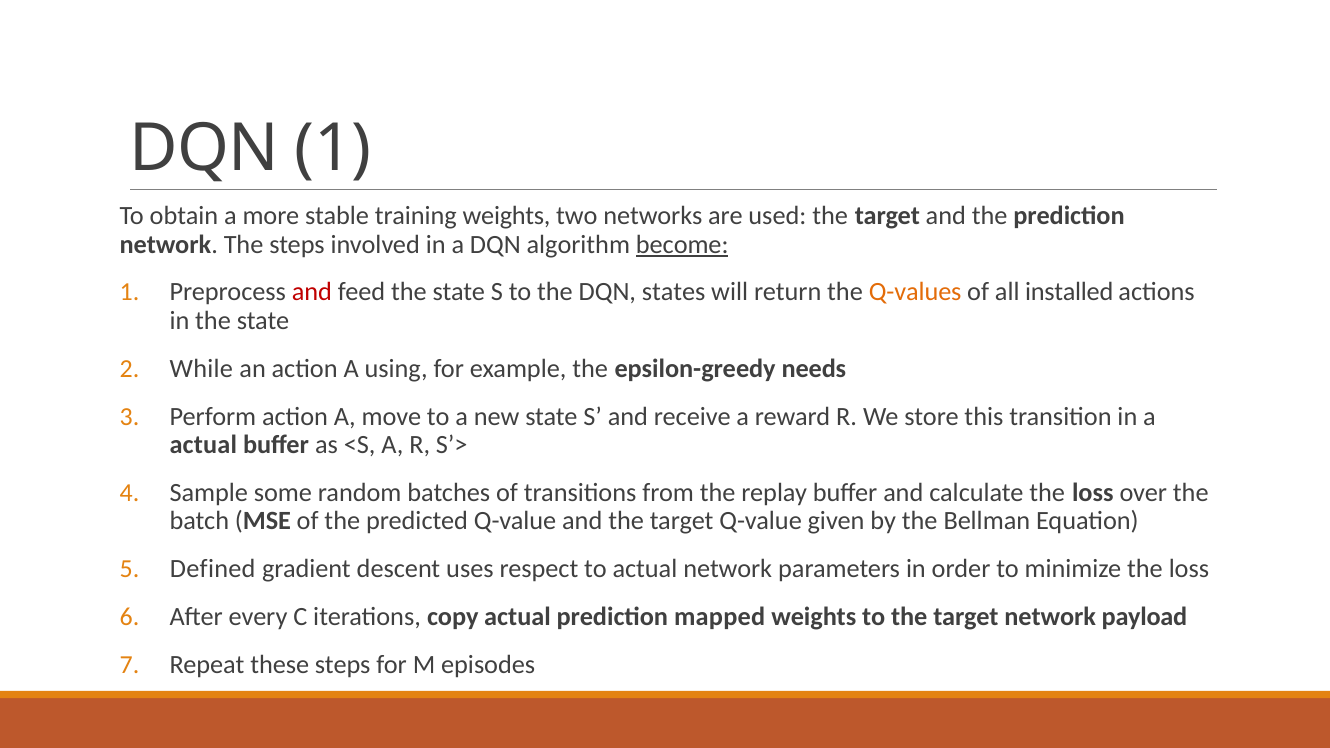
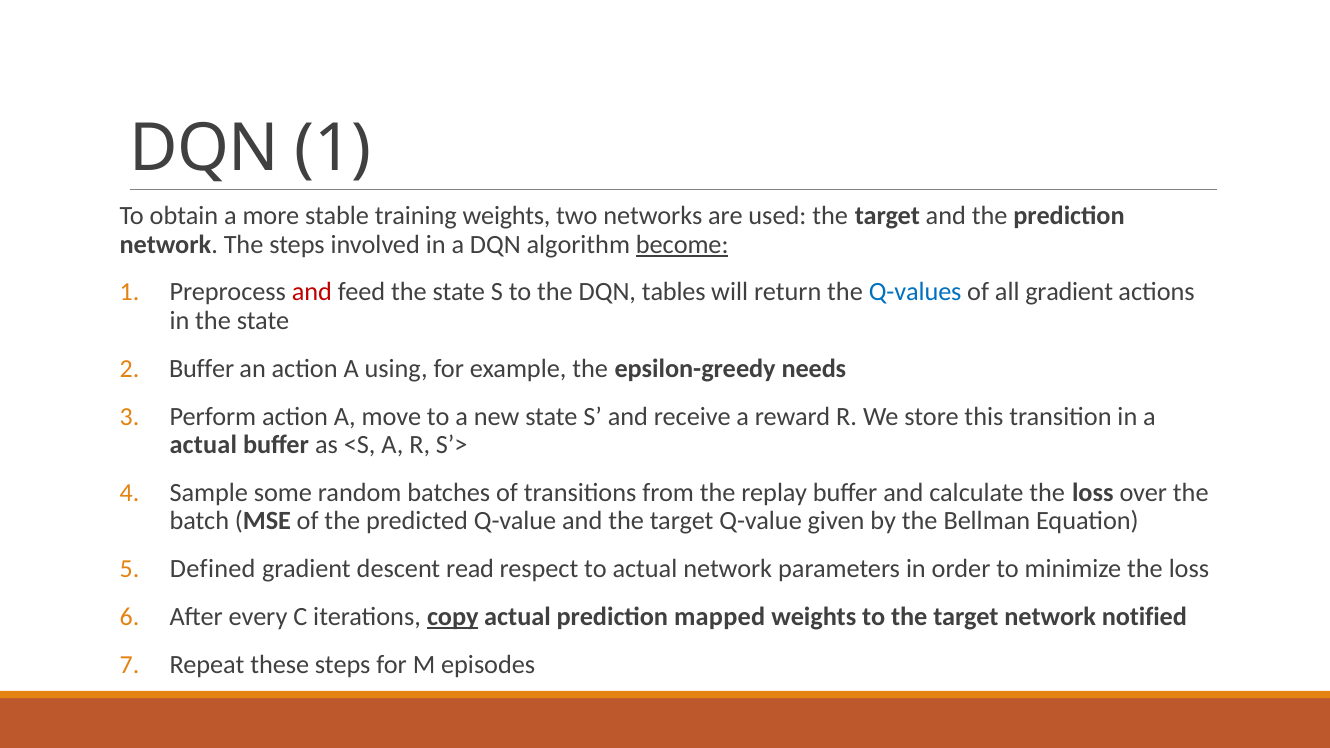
states: states -> tables
Q-values colour: orange -> blue
all installed: installed -> gradient
While at (201, 369): While -> Buffer
uses: uses -> read
copy underline: none -> present
payload: payload -> notified
